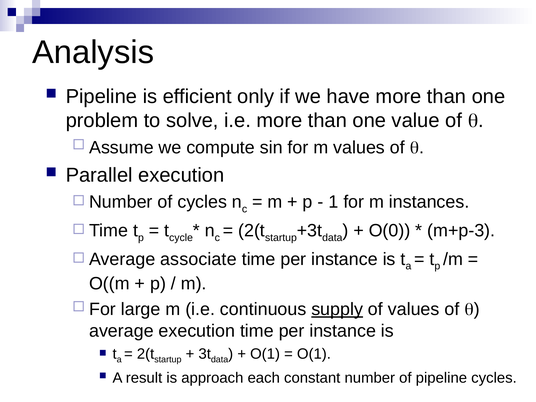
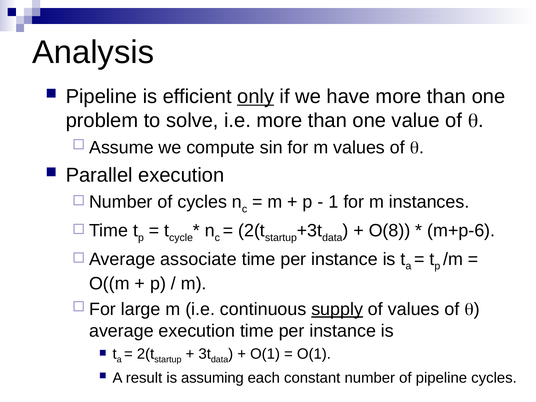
only underline: none -> present
O(0: O(0 -> O(8
m+p-3: m+p-3 -> m+p-6
approach: approach -> assuming
